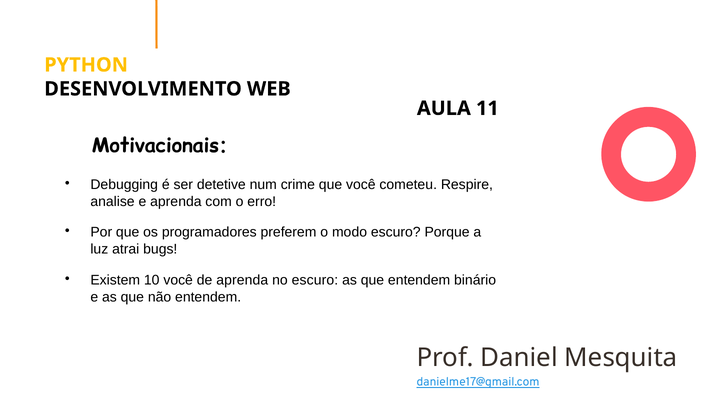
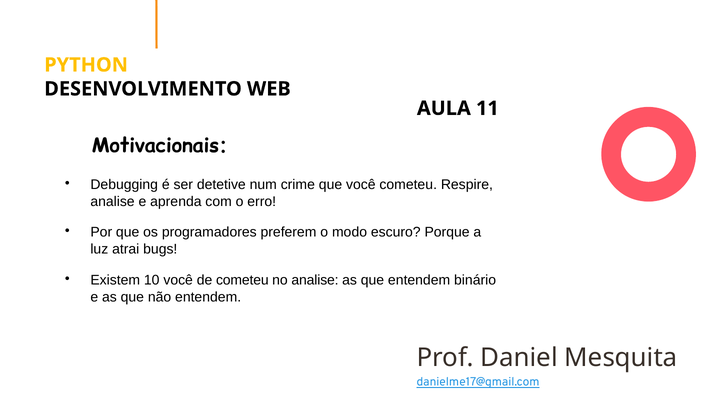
de aprenda: aprenda -> cometeu
no escuro: escuro -> analise
